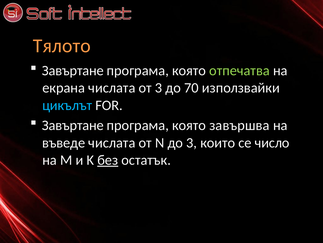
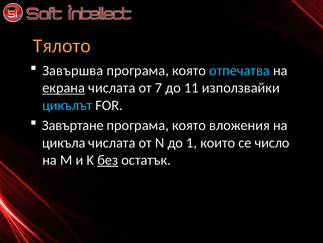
Завъртане at (73, 70): Завъртане -> Завършва
отпечатва colour: light green -> light blue
екрана underline: none -> present
от 3: 3 -> 7
70: 70 -> 11
завършва: завършва -> вложения
въведе: въведе -> цикъла
до 3: 3 -> 1
